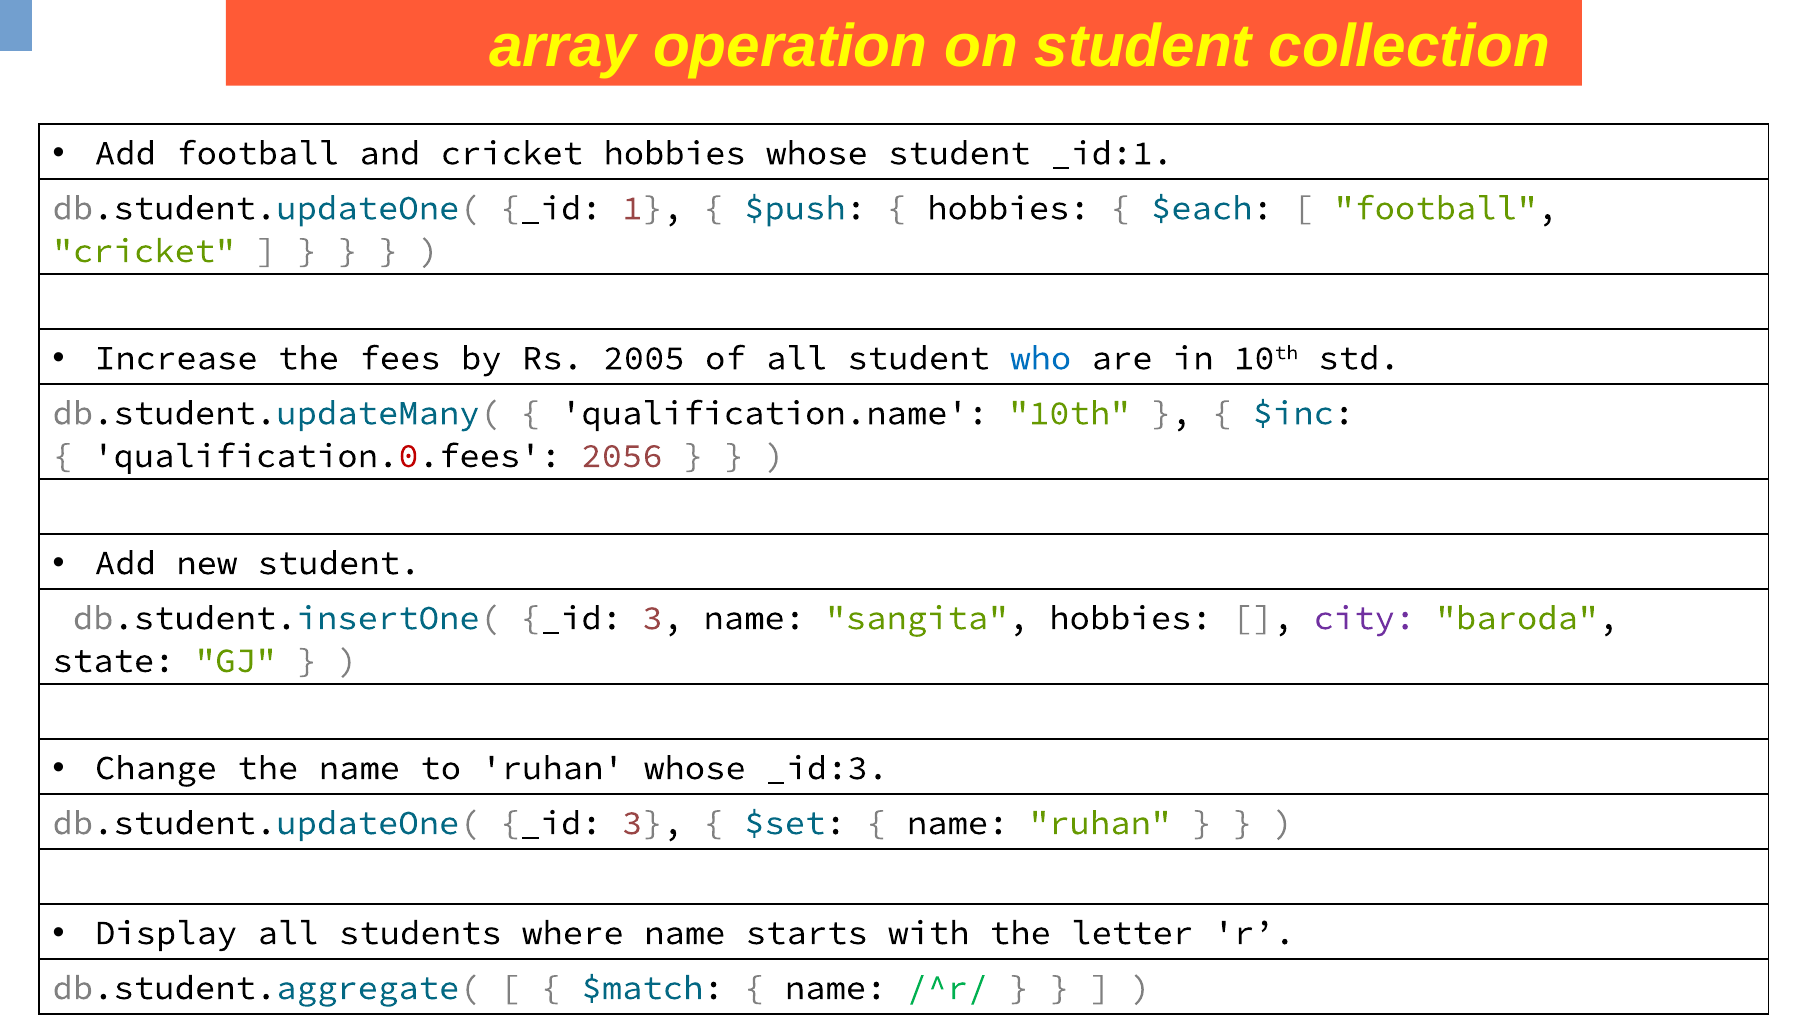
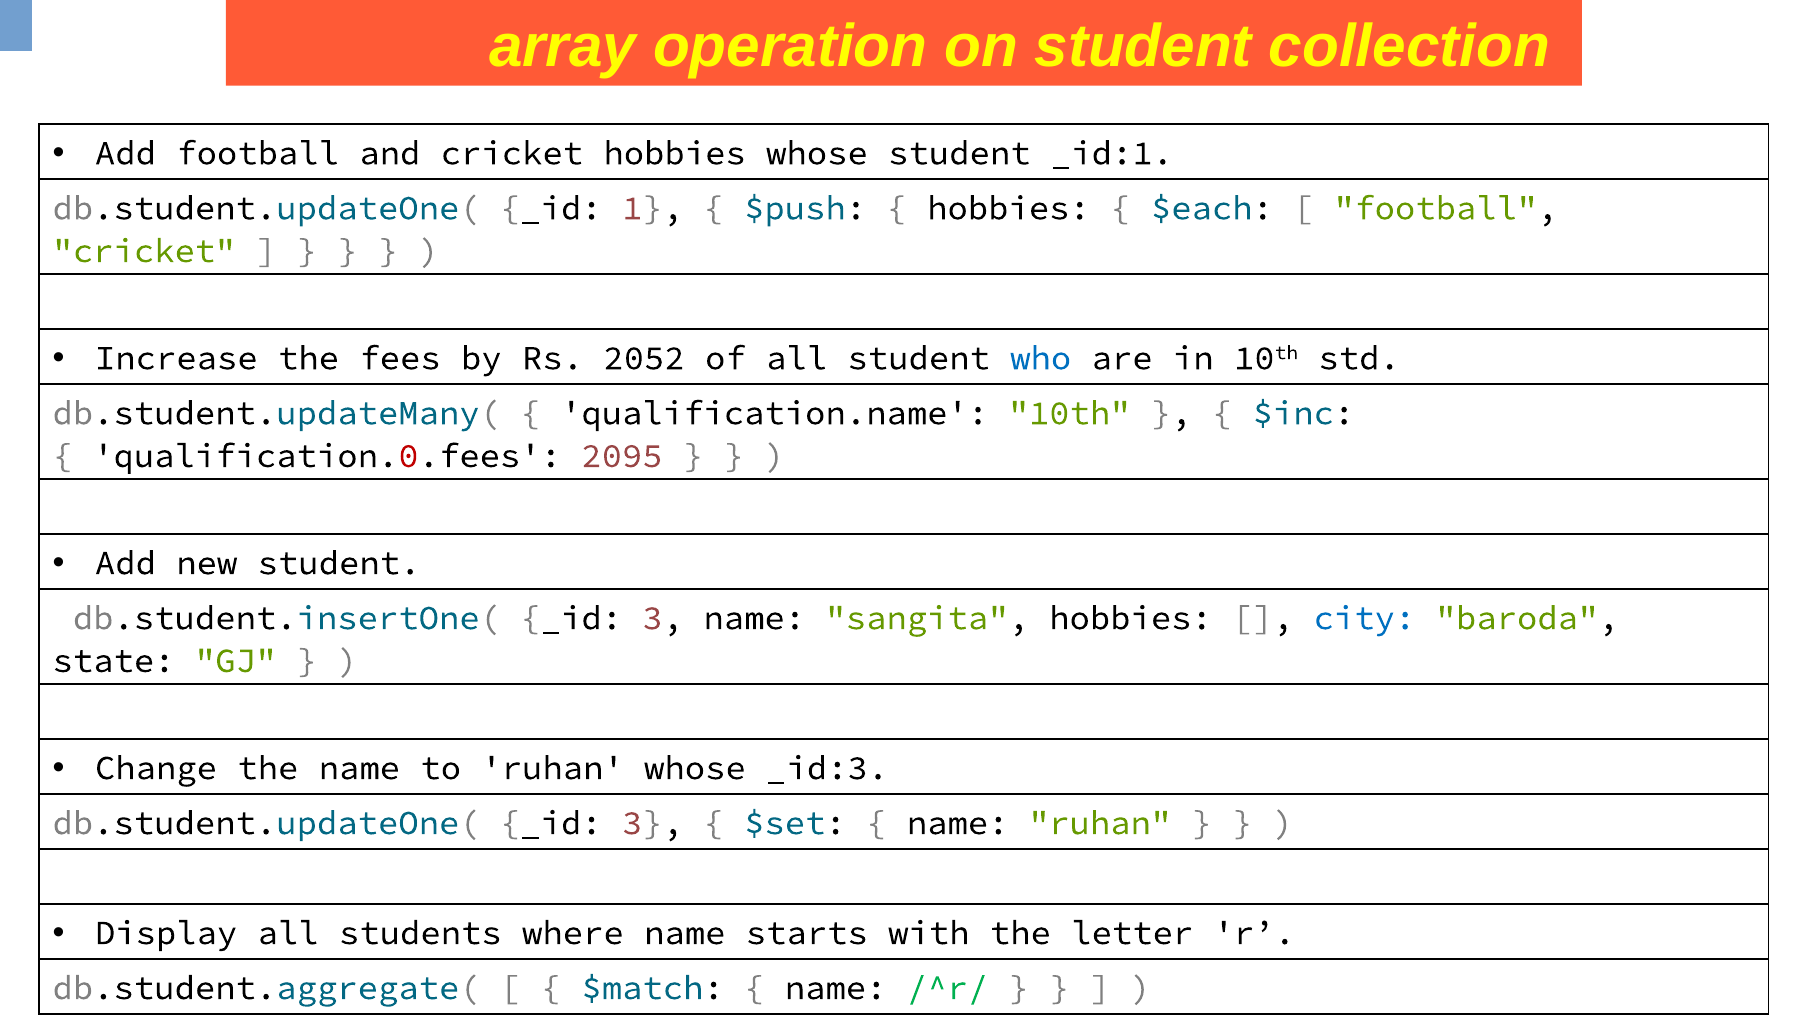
2005: 2005 -> 2052
2056: 2056 -> 2095
city colour: purple -> blue
